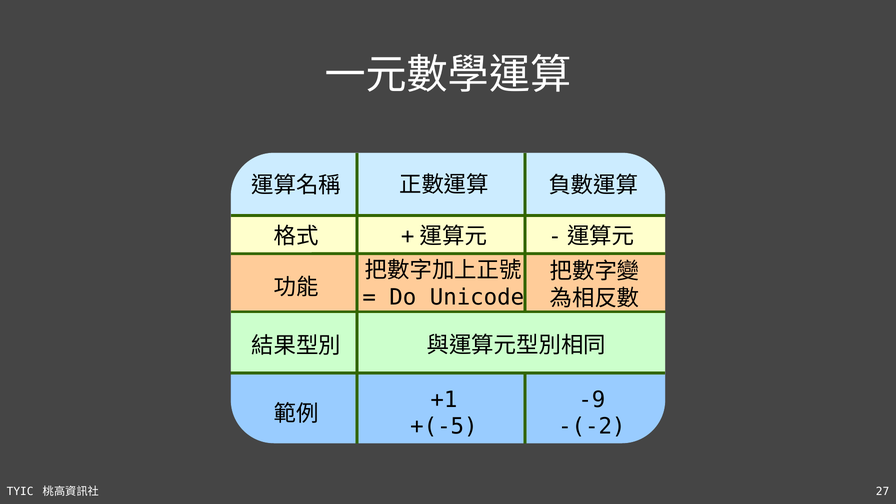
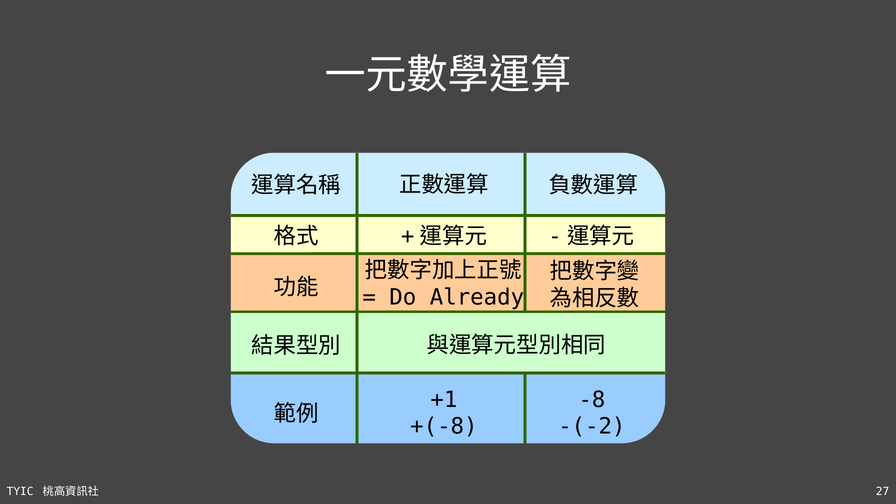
Unicode: Unicode -> Already
-9: -9 -> -8
+(-5: +(-5 -> +(-8
